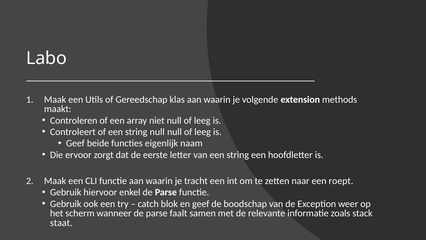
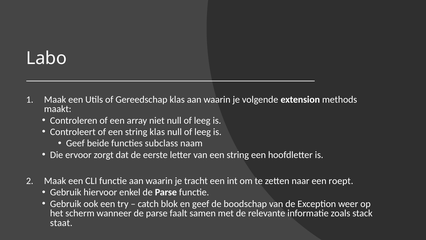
string null: null -> klas
eigenlijk: eigenlijk -> subclass
